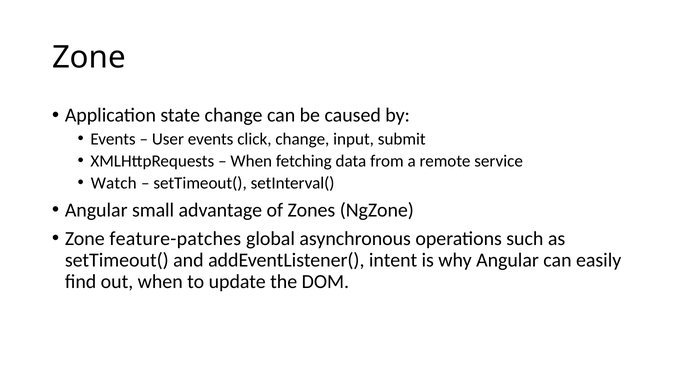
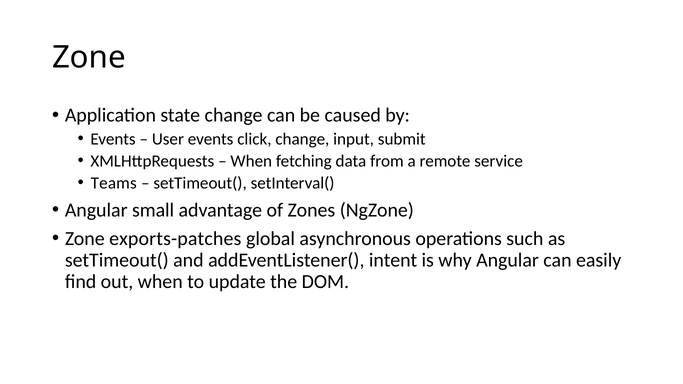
Watch: Watch -> Teams
feature-patches: feature-patches -> exports-patches
